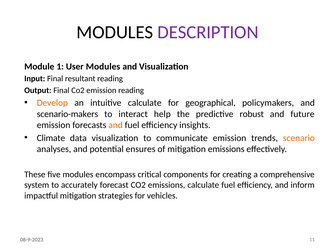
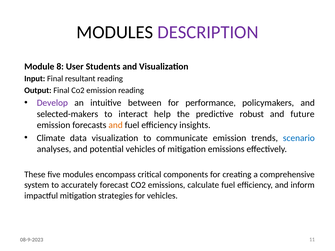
1: 1 -> 8
User Modules: Modules -> Students
Develop colour: orange -> purple
intuitive calculate: calculate -> between
geographical: geographical -> performance
scenario-makers: scenario-makers -> selected-makers
scenario colour: orange -> blue
potential ensures: ensures -> vehicles
